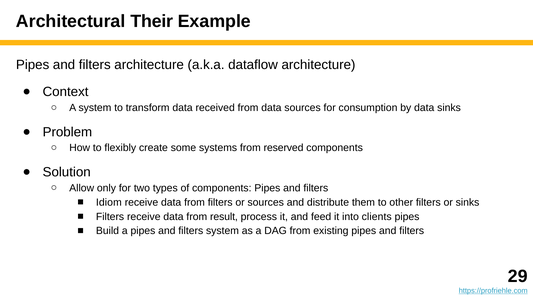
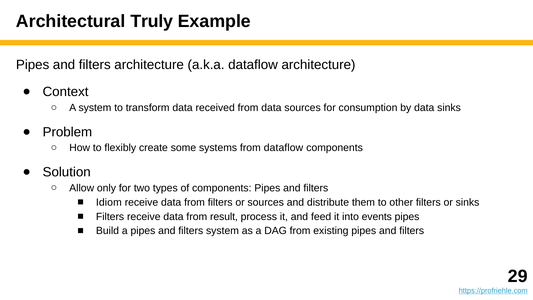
Their: Their -> Truly
from reserved: reserved -> dataflow
clients: clients -> events
